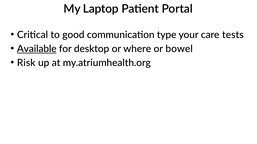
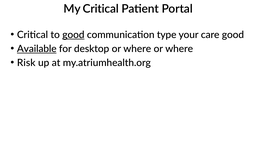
My Laptop: Laptop -> Critical
good at (73, 35) underline: none -> present
care tests: tests -> good
bowel at (179, 49): bowel -> where
